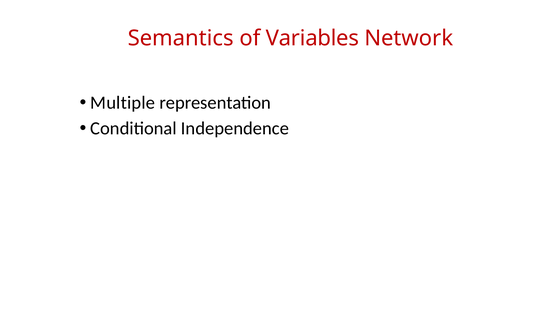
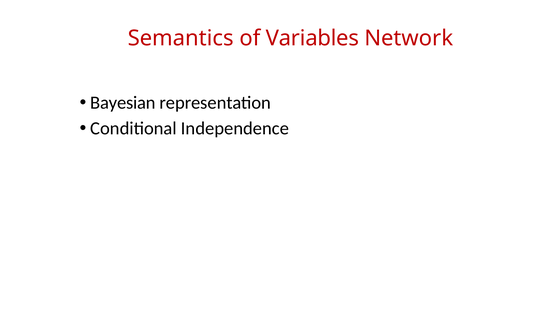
Multiple: Multiple -> Bayesian
